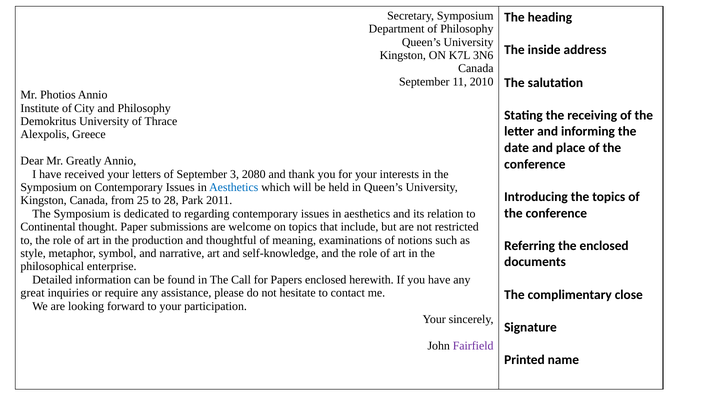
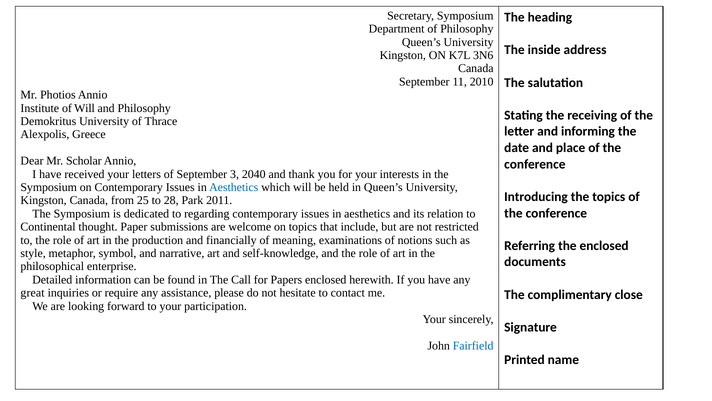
of City: City -> Will
Greatly: Greatly -> Scholar
2080: 2080 -> 2040
thoughtful: thoughtful -> financially
Fairfield colour: purple -> blue
